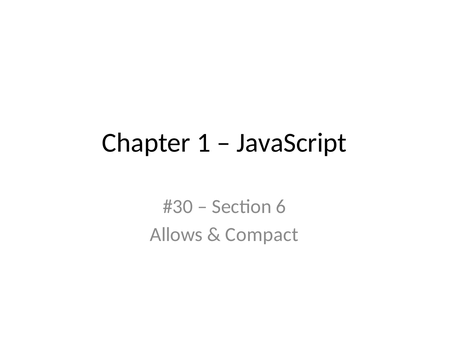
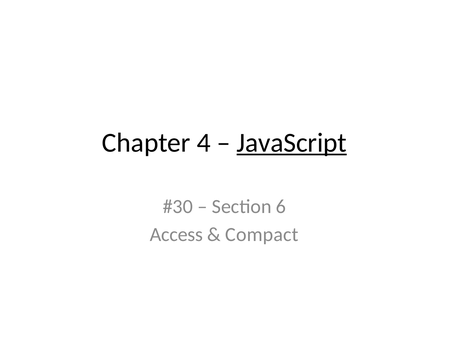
1: 1 -> 4
JavaScript underline: none -> present
Allows: Allows -> Access
